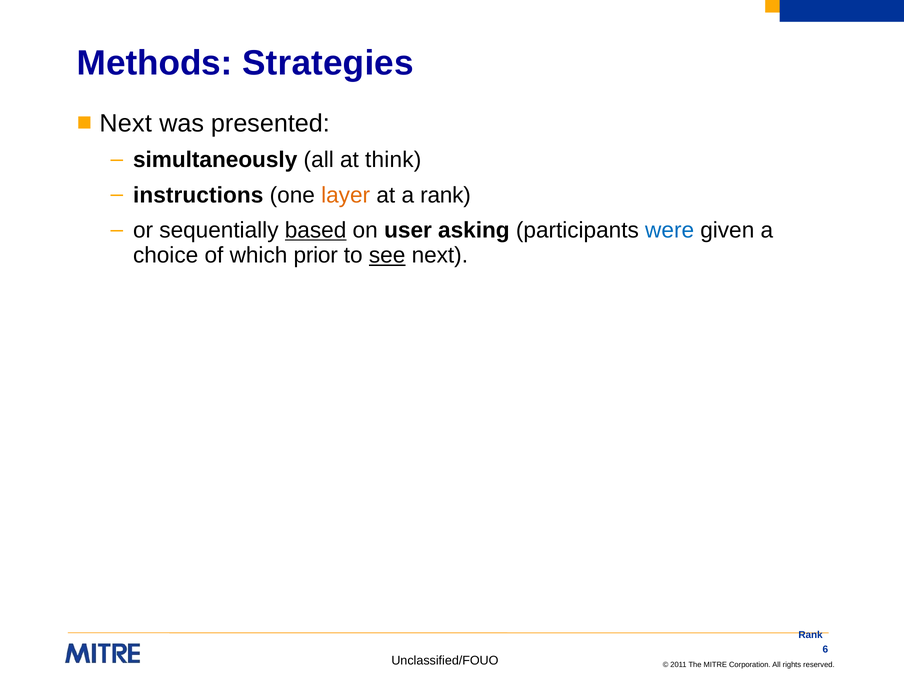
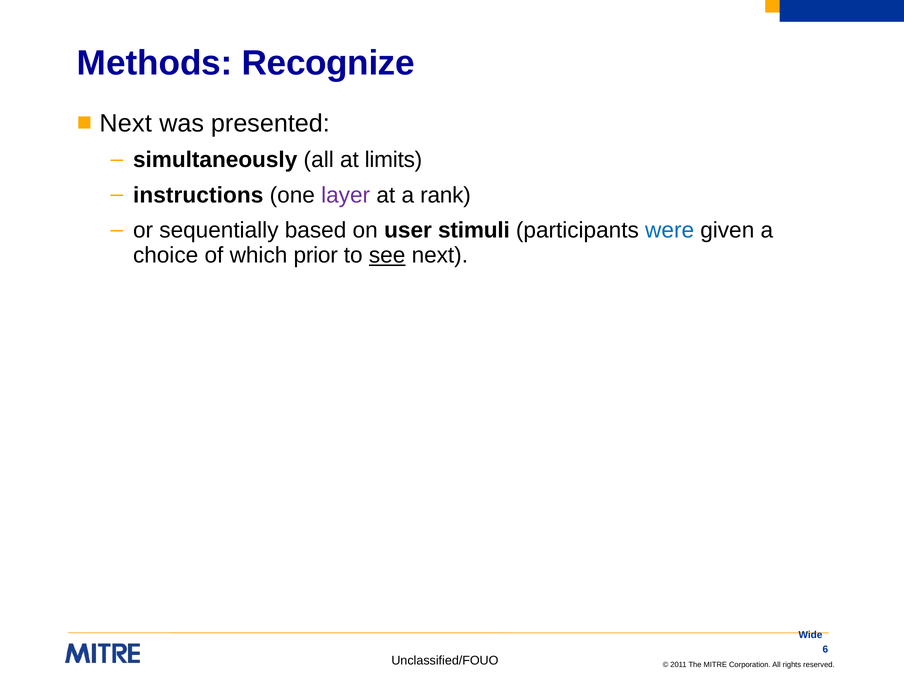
Strategies: Strategies -> Recognize
think: think -> limits
layer colour: orange -> purple
based underline: present -> none
asking: asking -> stimuli
Rank at (811, 635): Rank -> Wide
